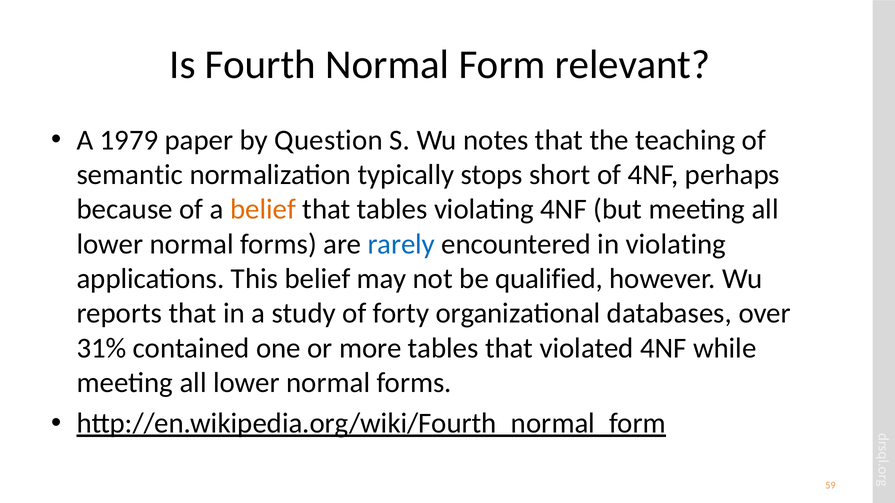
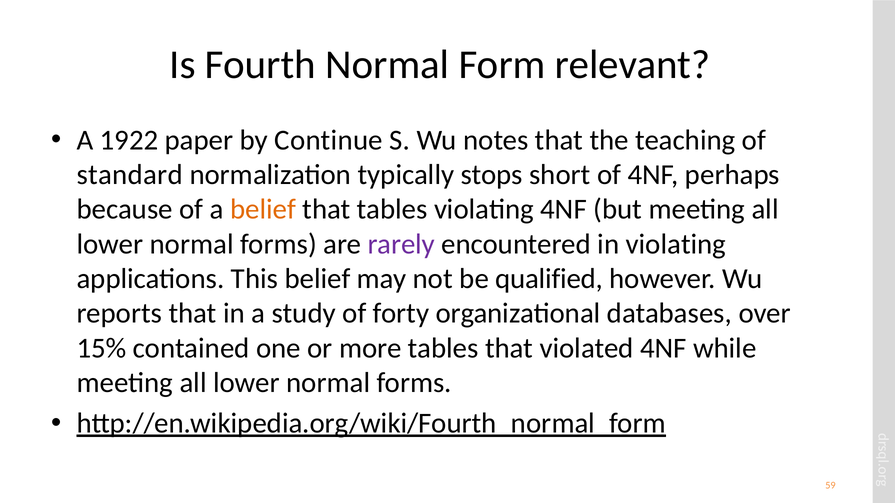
1979: 1979 -> 1922
Question: Question -> Continue
semantic: semantic -> standard
rarely colour: blue -> purple
31%: 31% -> 15%
